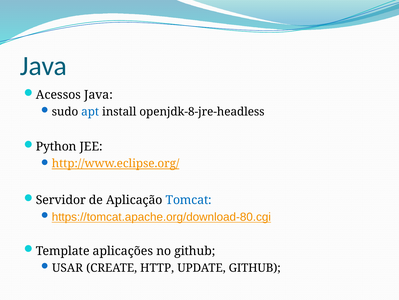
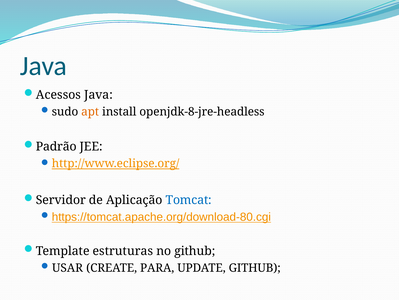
apt colour: blue -> orange
Python: Python -> Padrão
aplicações: aplicações -> estruturas
HTTP: HTTP -> PARA
